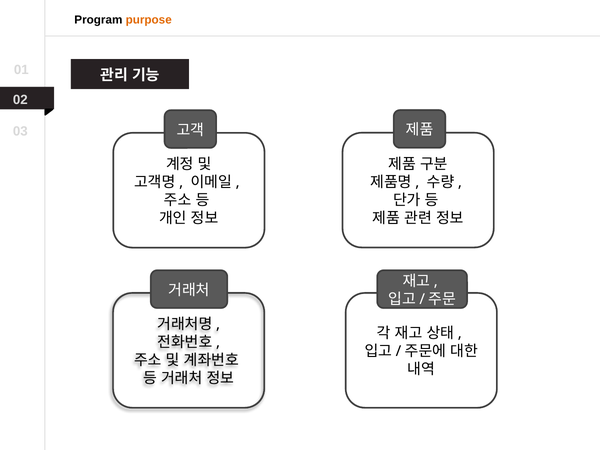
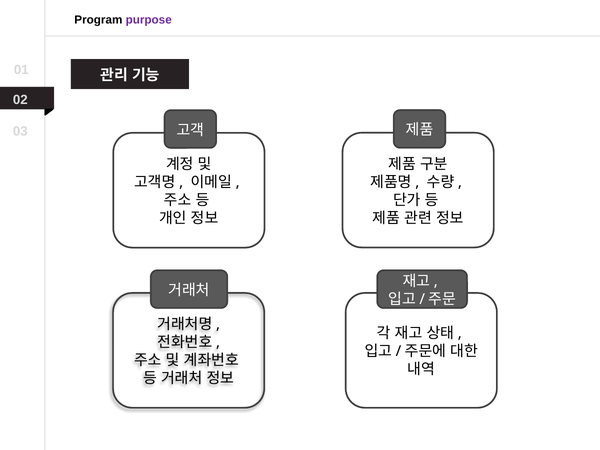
purpose colour: orange -> purple
